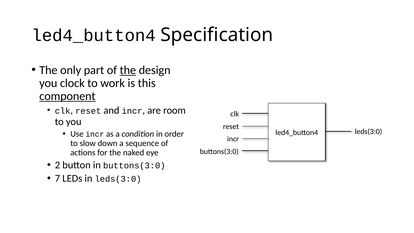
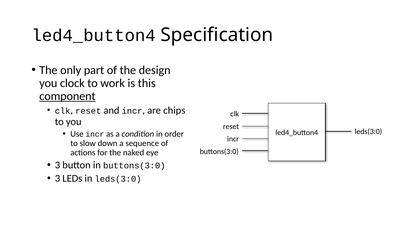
the at (128, 70) underline: present -> none
room: room -> chips
2 at (57, 165): 2 -> 3
7 at (57, 178): 7 -> 3
